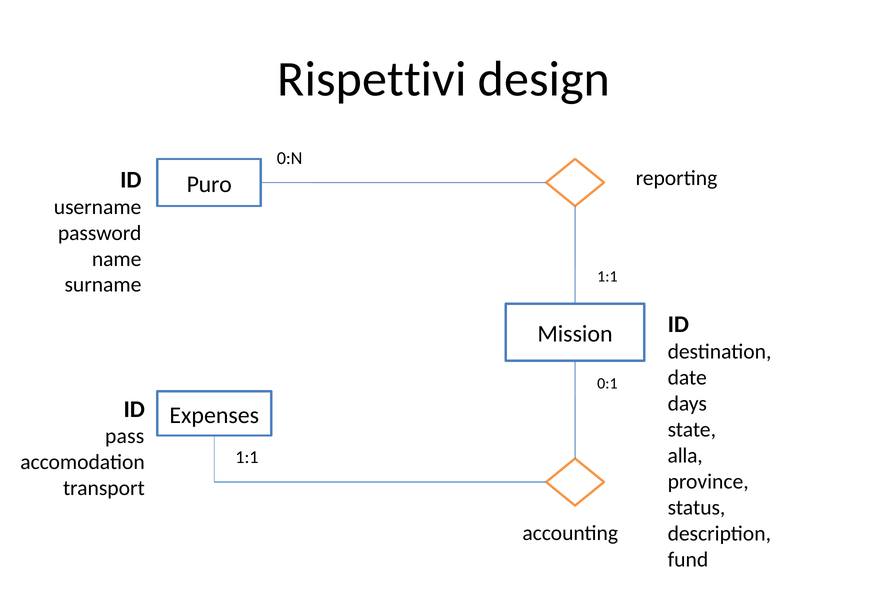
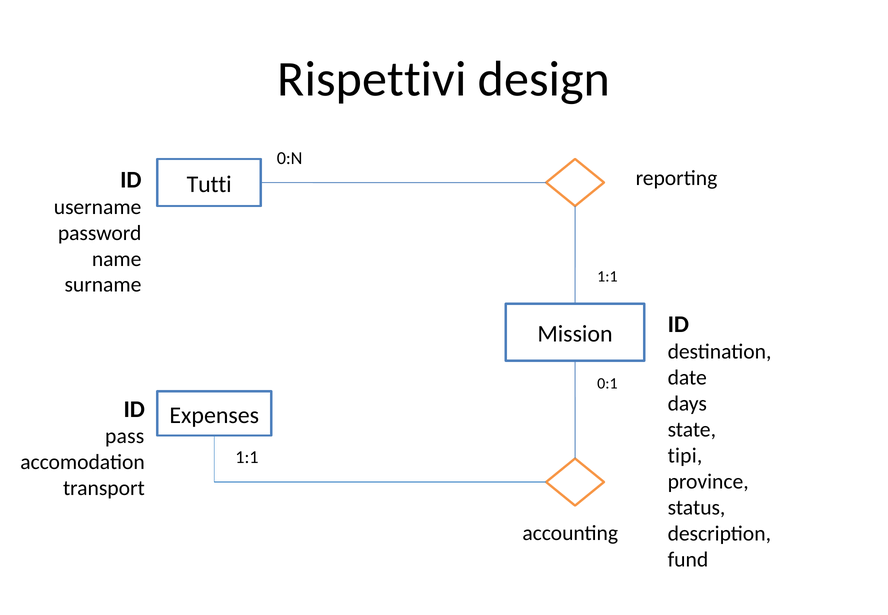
Puro: Puro -> Tutti
alla: alla -> tipi
